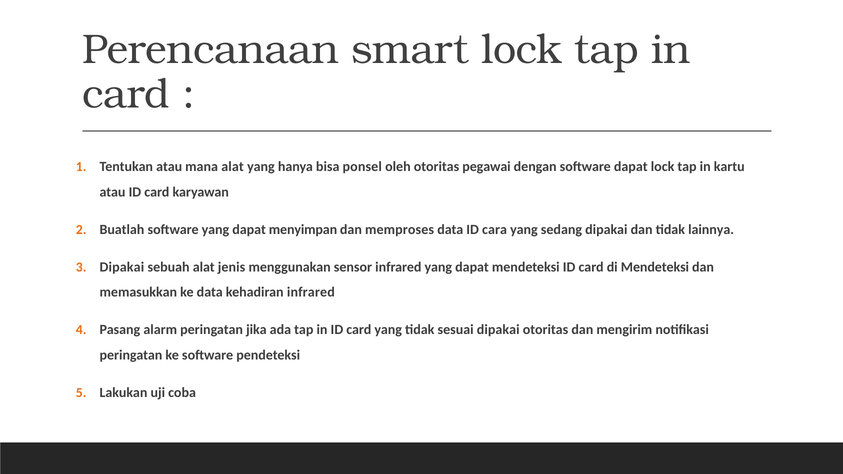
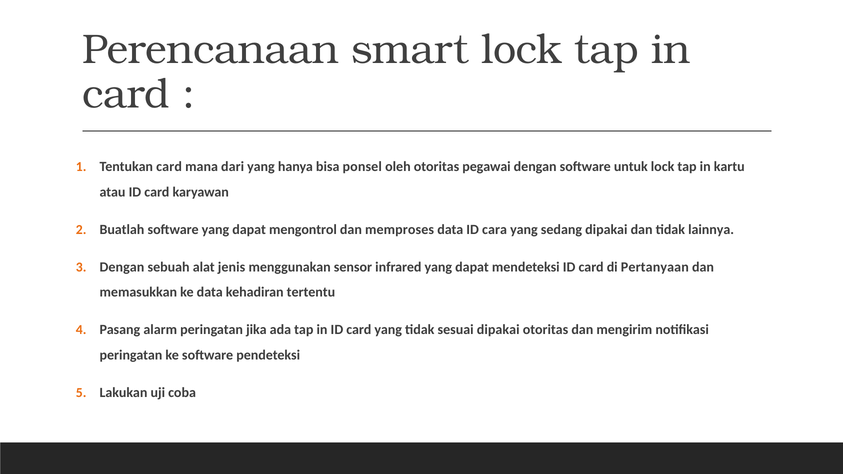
Tentukan atau: atau -> card
mana alat: alat -> dari
software dapat: dapat -> untuk
menyimpan: menyimpan -> mengontrol
Dipakai at (122, 267): Dipakai -> Dengan
di Mendeteksi: Mendeteksi -> Pertanyaan
kehadiran infrared: infrared -> tertentu
